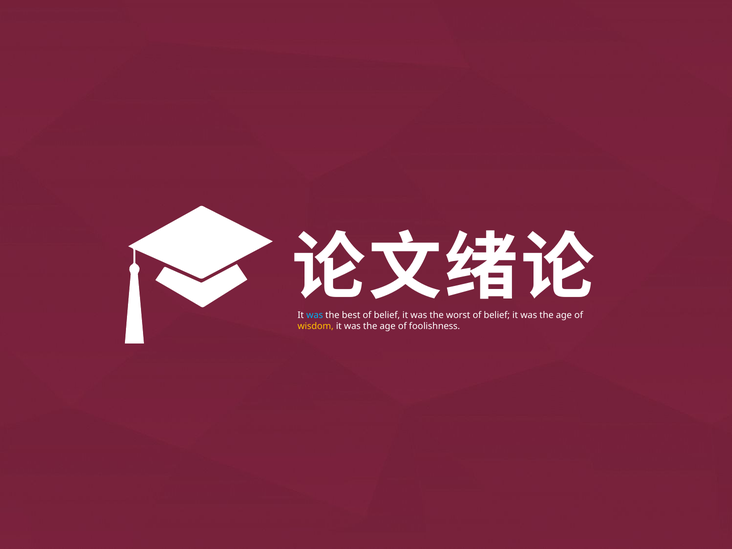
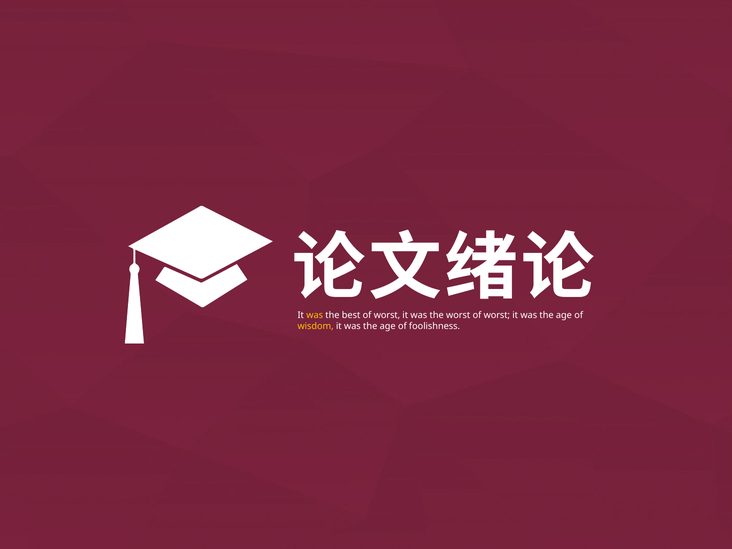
was at (315, 315) colour: light blue -> yellow
best of belief: belief -> worst
worst of belief: belief -> worst
